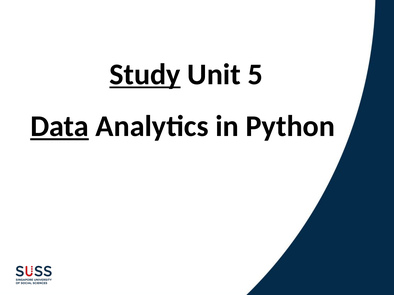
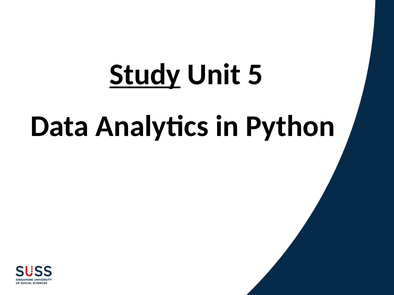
Data underline: present -> none
